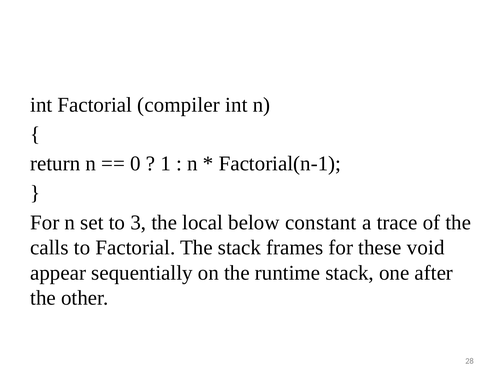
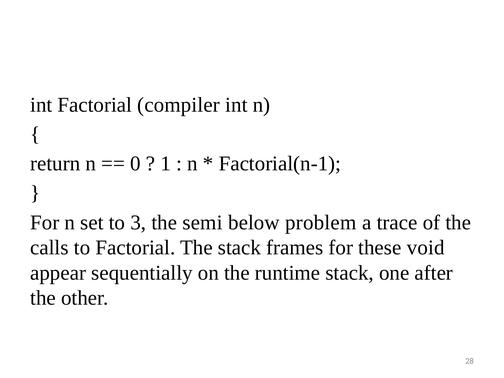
local: local -> semi
constant: constant -> problem
